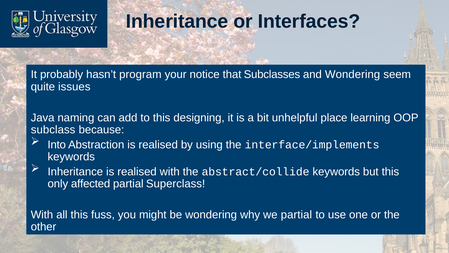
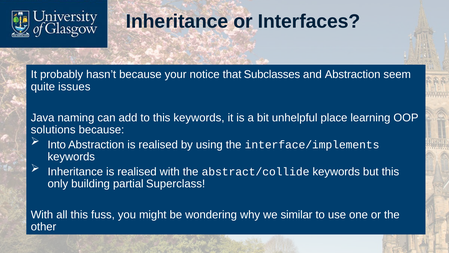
hasn’t program: program -> because
and Wondering: Wondering -> Abstraction
this designing: designing -> keywords
subclass: subclass -> solutions
affected: affected -> building
we partial: partial -> similar
